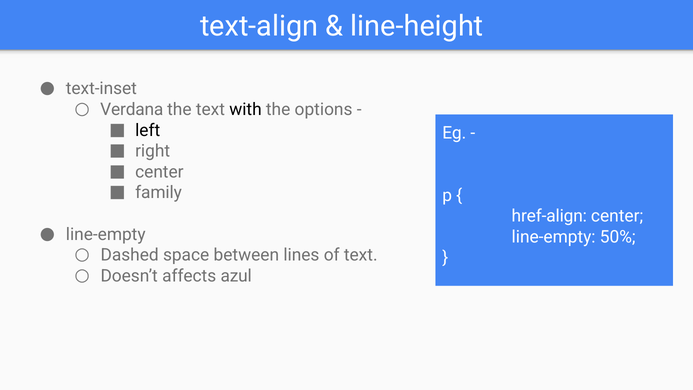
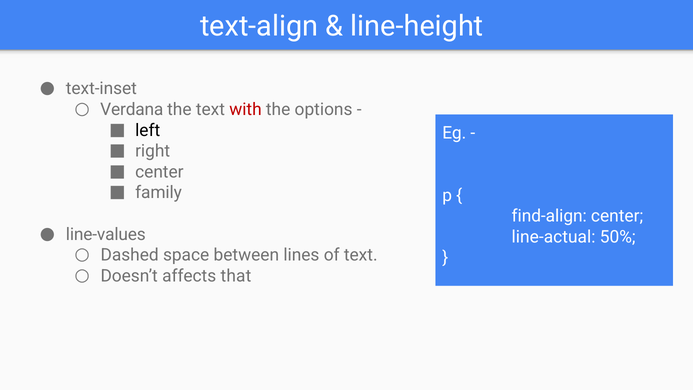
with colour: black -> red
href-align: href-align -> find-align
line-empty at (106, 234): line-empty -> line-values
line-empty at (554, 237): line-empty -> line-actual
azul: azul -> that
